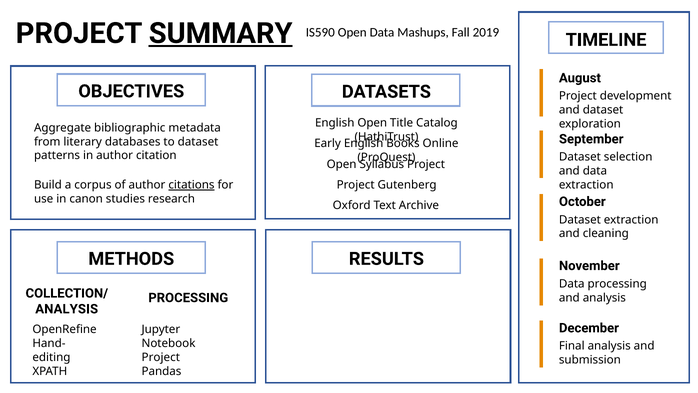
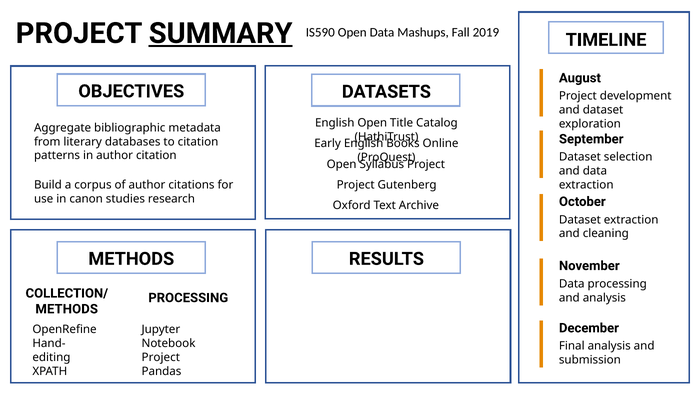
to dataset: dataset -> citation
citations underline: present -> none
ANALYSIS at (67, 309): ANALYSIS -> METHODS
